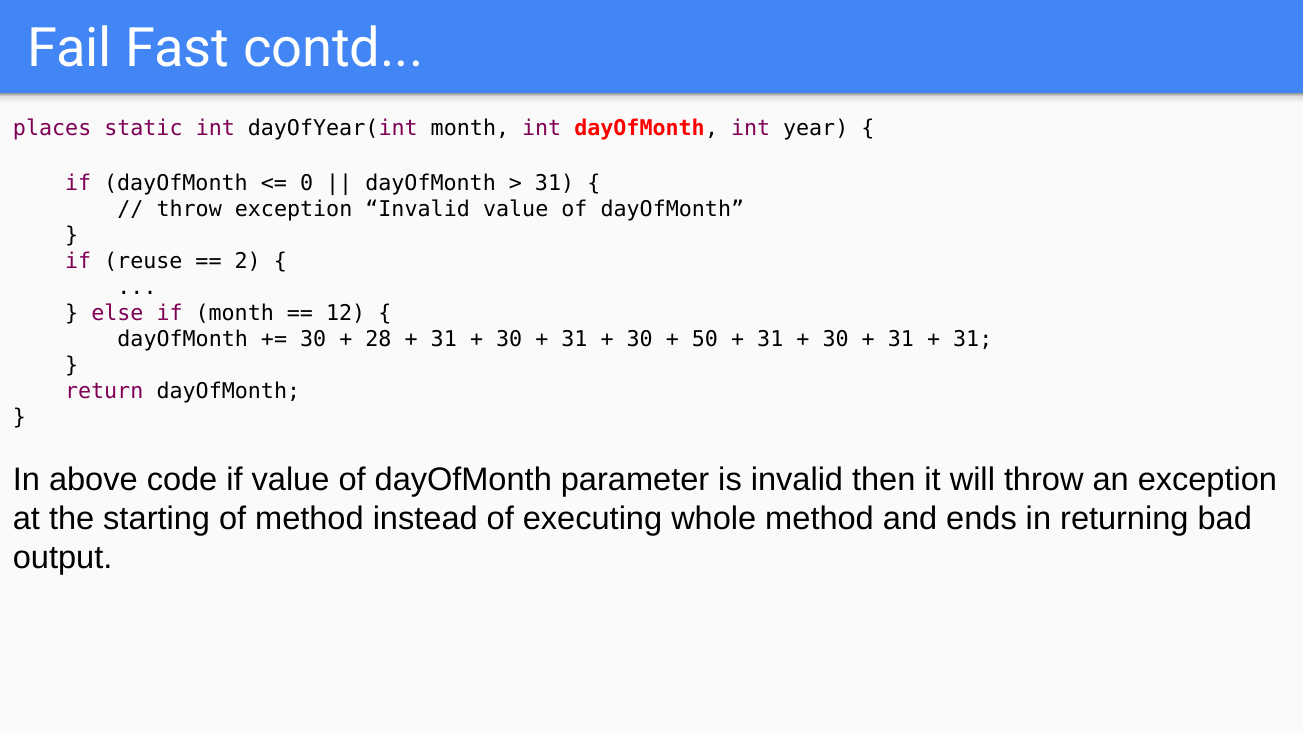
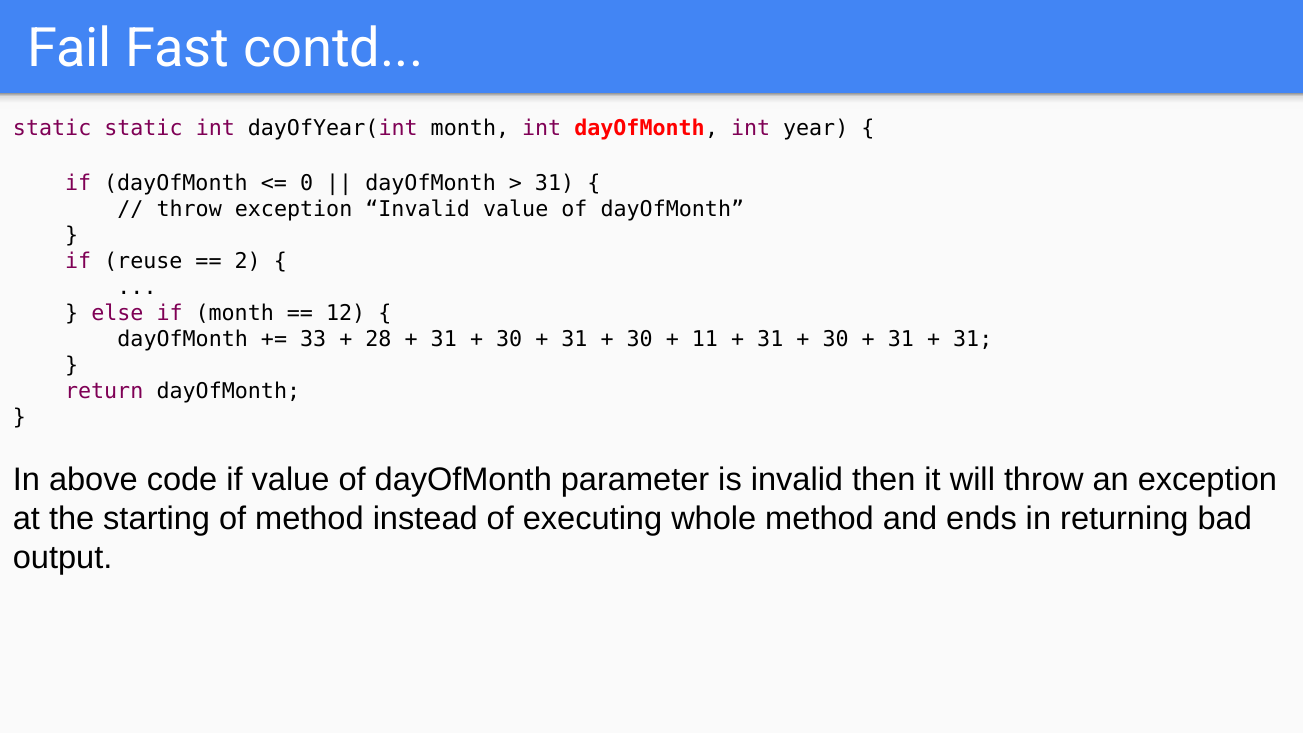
places at (52, 128): places -> static
30 at (313, 339): 30 -> 33
50: 50 -> 11
